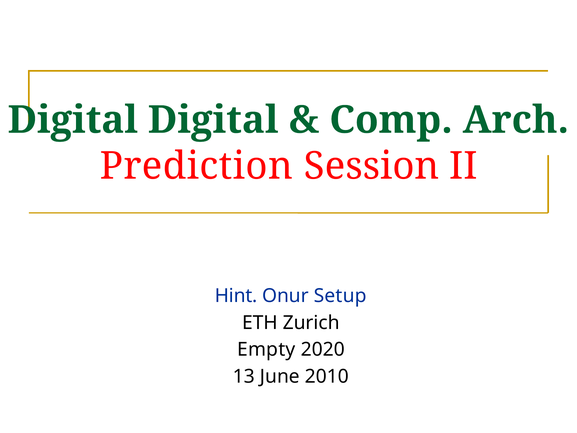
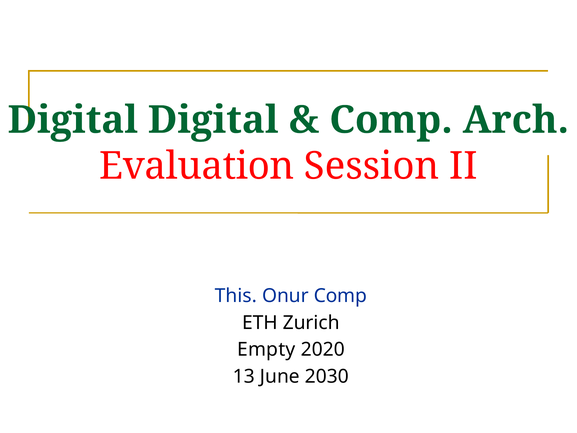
Prediction: Prediction -> Evaluation
Hint: Hint -> This
Onur Setup: Setup -> Comp
2010: 2010 -> 2030
